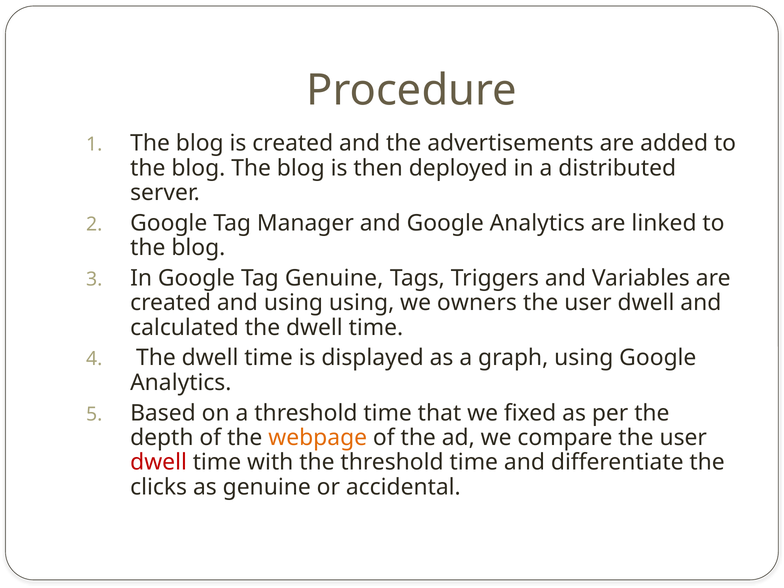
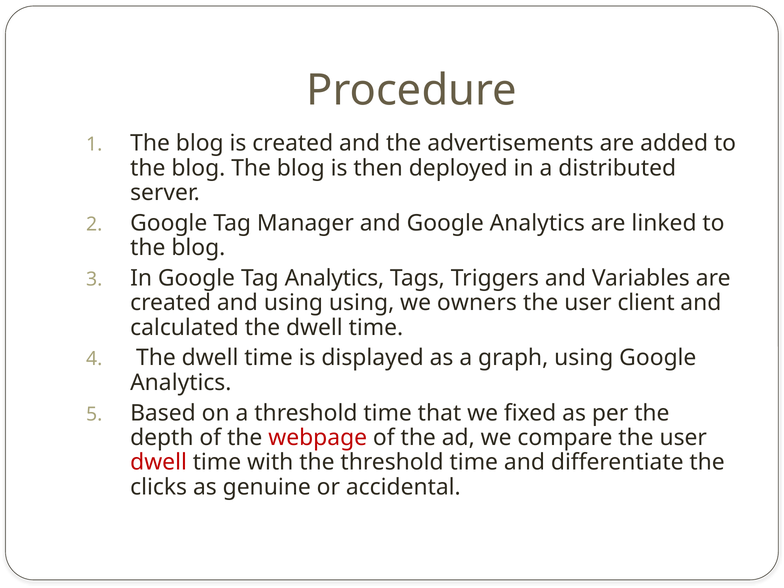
Tag Genuine: Genuine -> Analytics
dwell at (646, 303): dwell -> client
webpage colour: orange -> red
